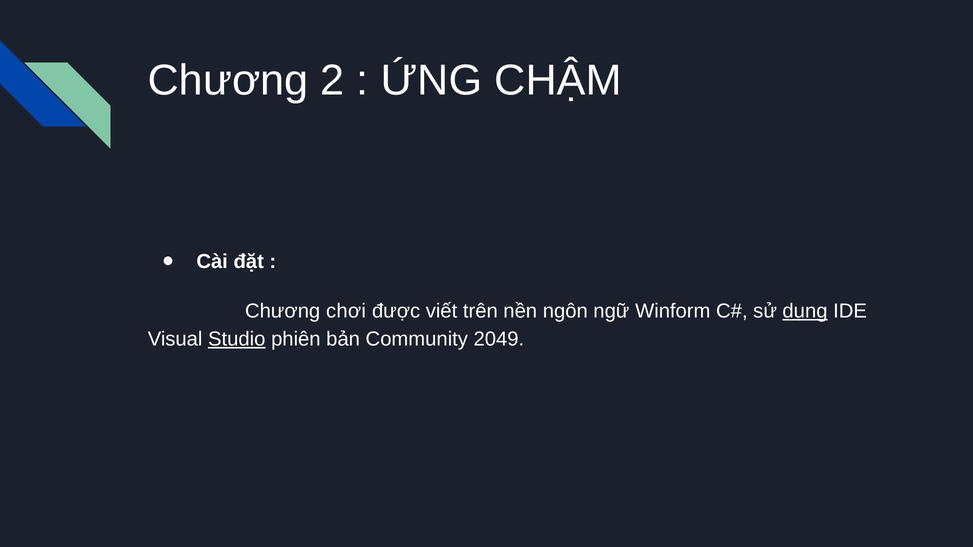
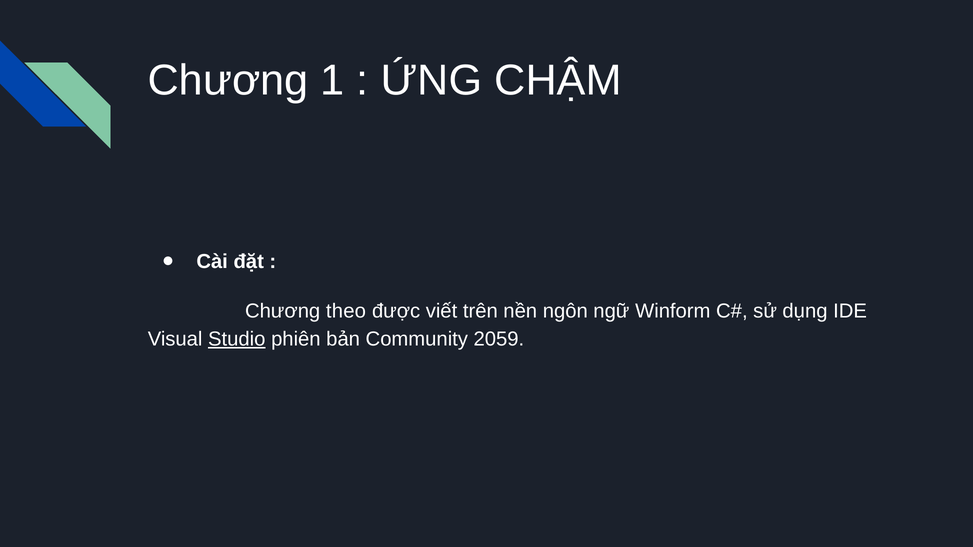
2: 2 -> 1
chơi: chơi -> theo
dụng underline: present -> none
2049: 2049 -> 2059
